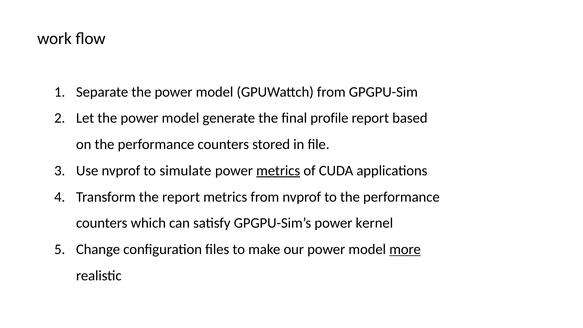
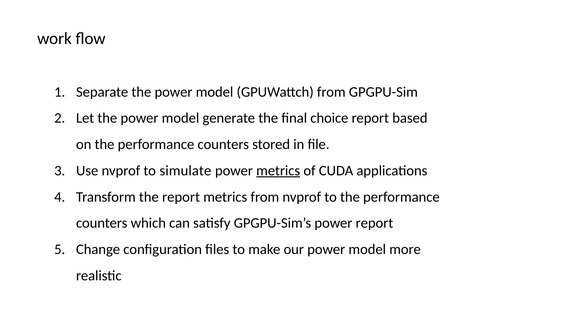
profile: profile -> choice
power kernel: kernel -> report
more underline: present -> none
